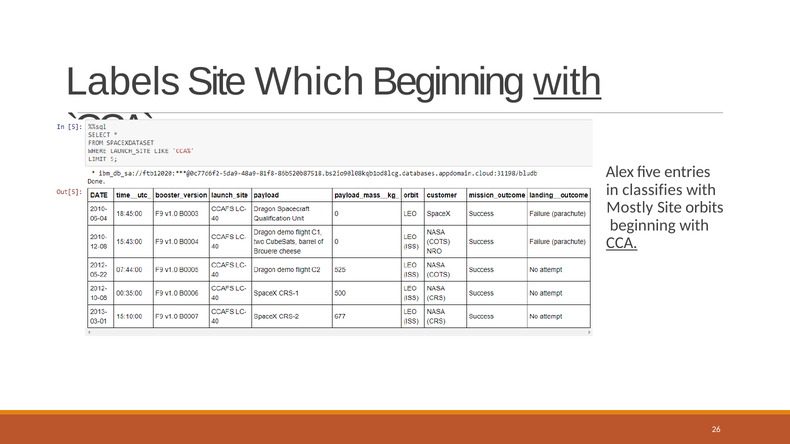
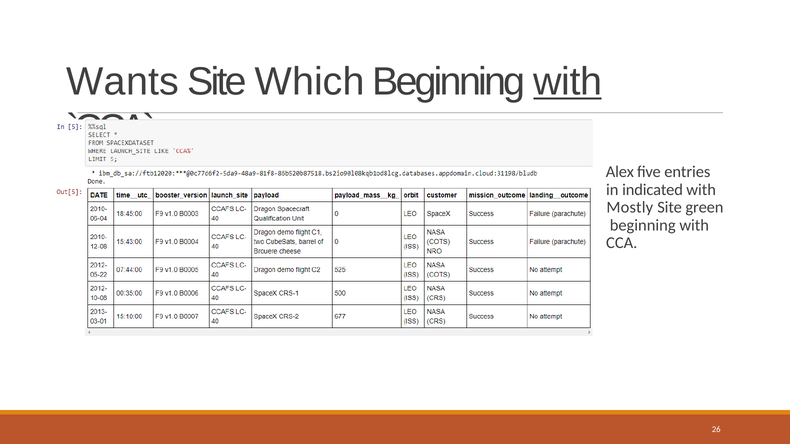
Labels: Labels -> Wants
classifies: classifies -> indicated
orbits: orbits -> green
CCA underline: present -> none
